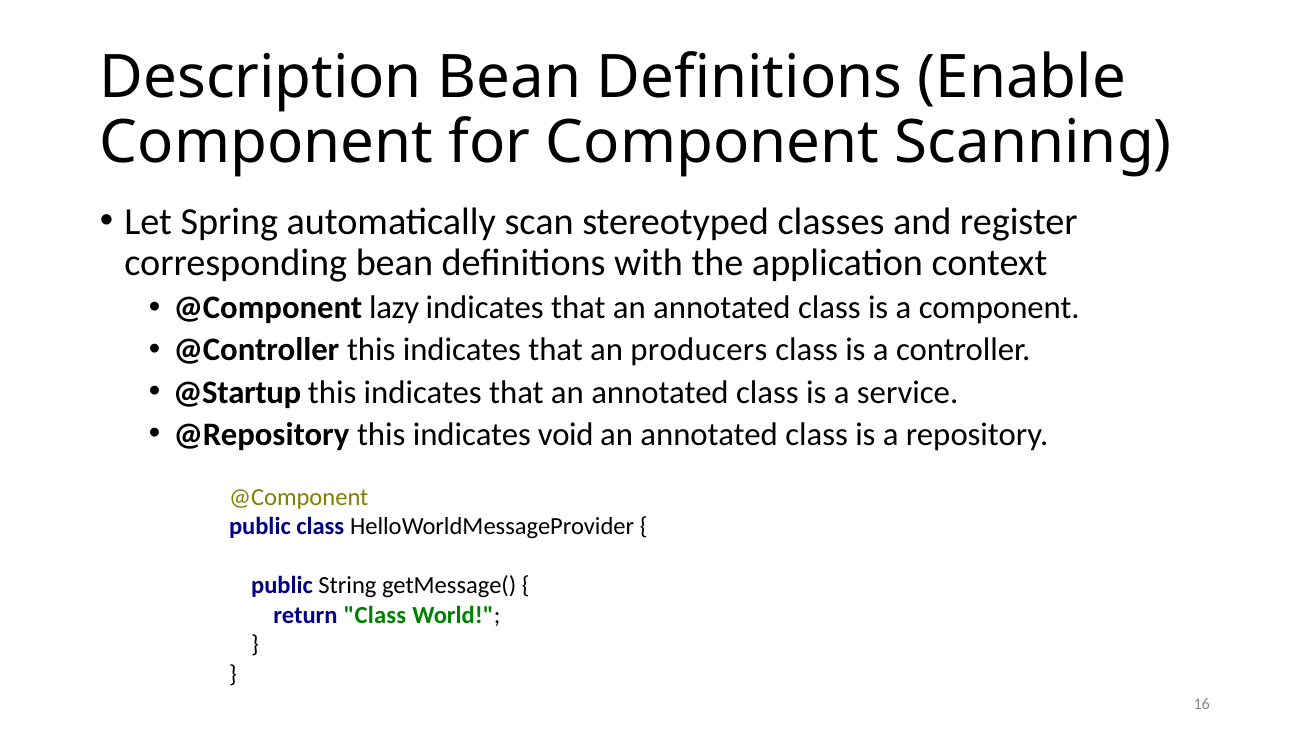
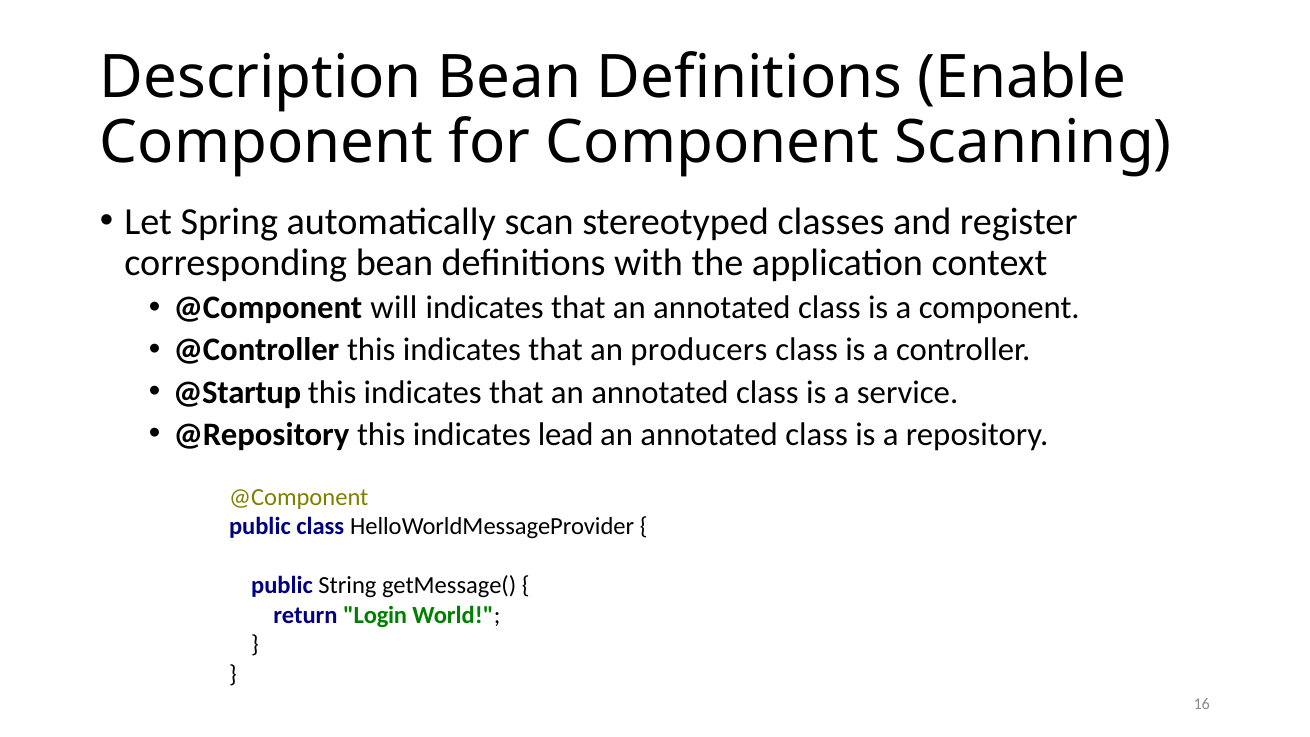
lazy: lazy -> will
void: void -> lead
return Class: Class -> Login
